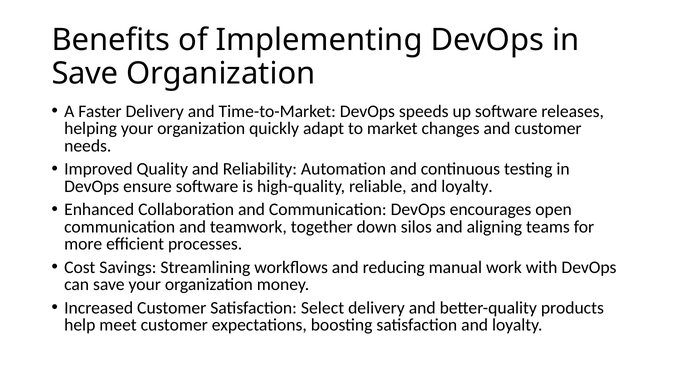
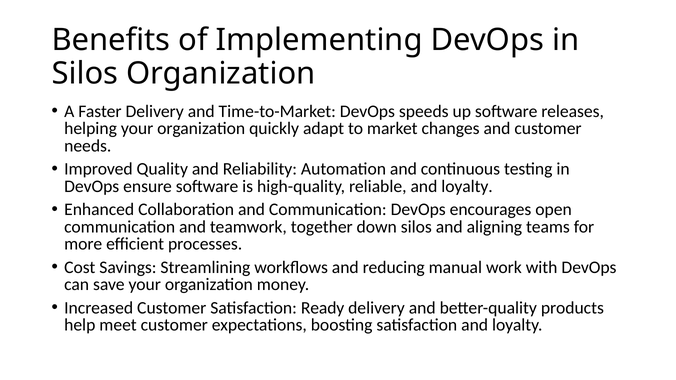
Save at (85, 74): Save -> Silos
Select: Select -> Ready
